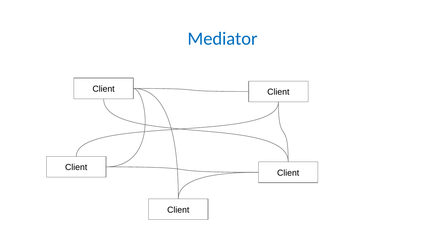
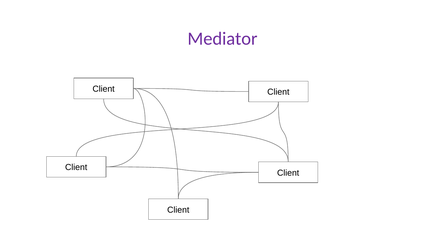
Mediator colour: blue -> purple
